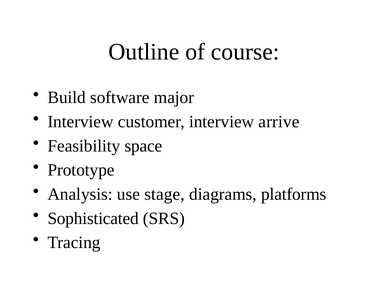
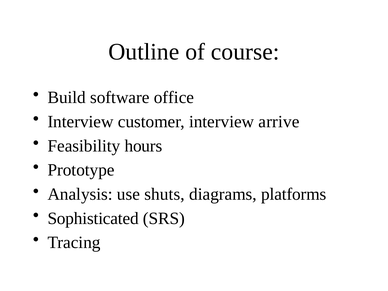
major: major -> office
space: space -> hours
stage: stage -> shuts
